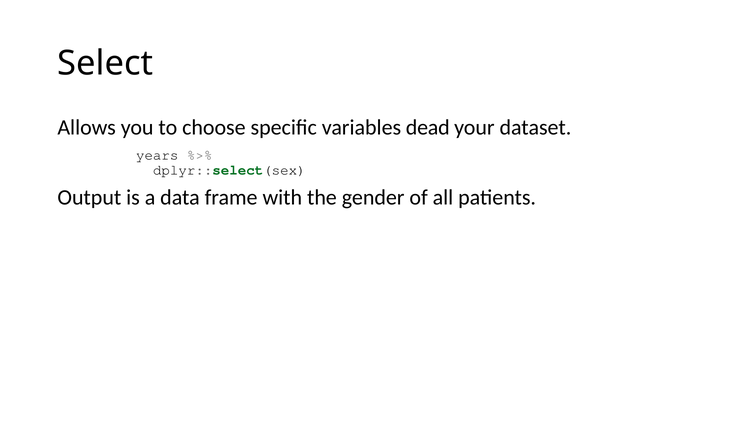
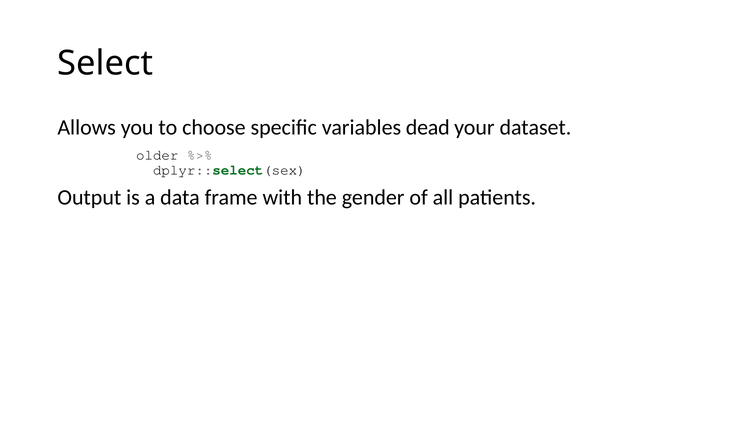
years: years -> older
